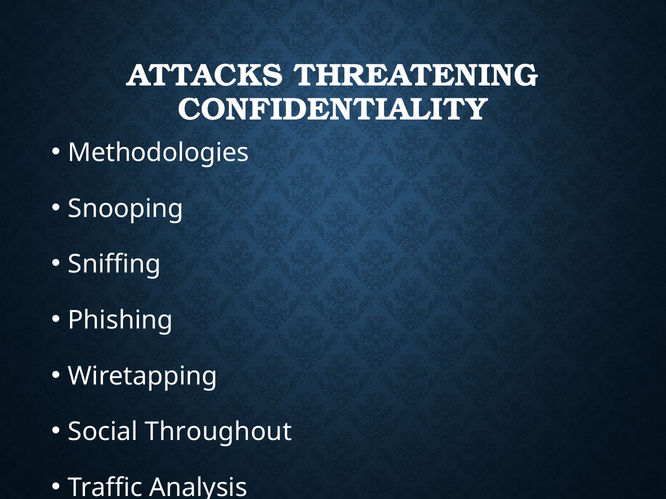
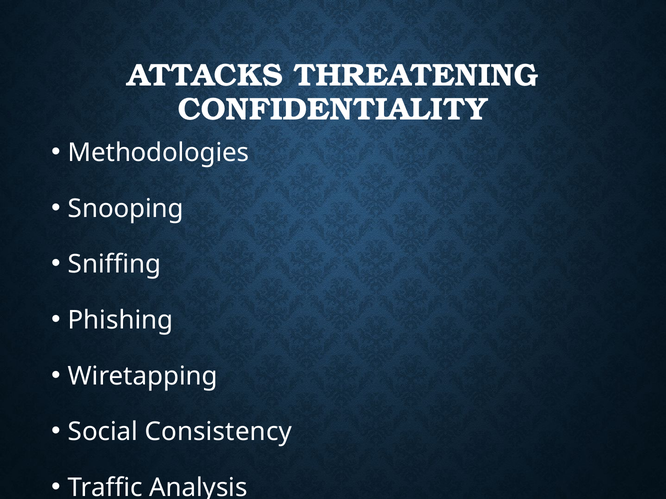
Throughout: Throughout -> Consistency
